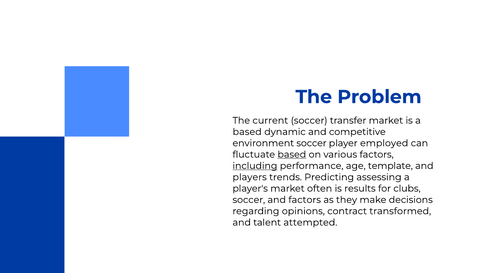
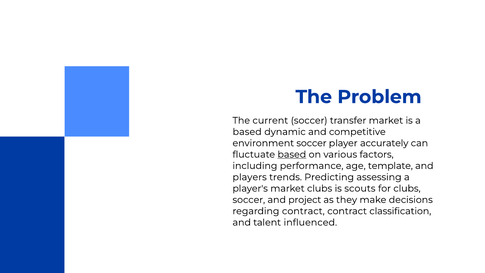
employed: employed -> accurately
including underline: present -> none
market often: often -> clubs
results: results -> scouts
and factors: factors -> project
regarding opinions: opinions -> contract
transformed: transformed -> classification
attempted: attempted -> influenced
